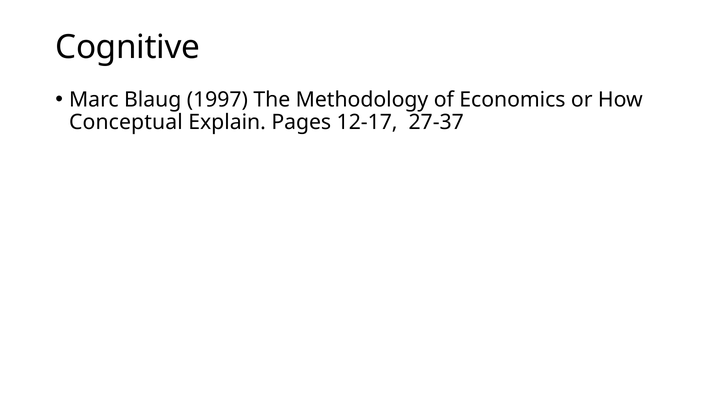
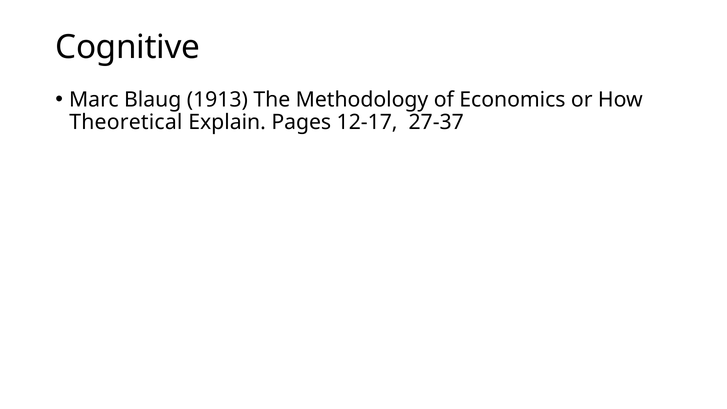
1997: 1997 -> 1913
Conceptual: Conceptual -> Theoretical
